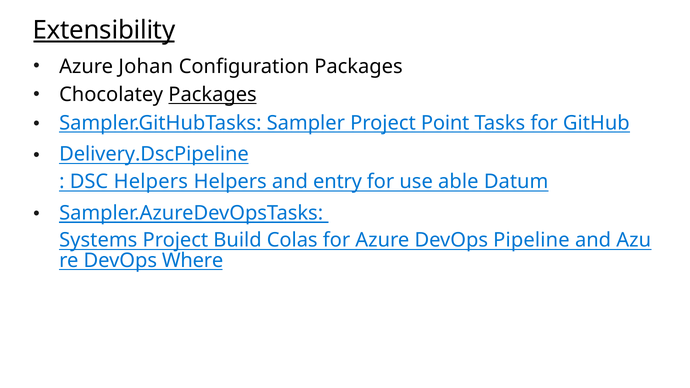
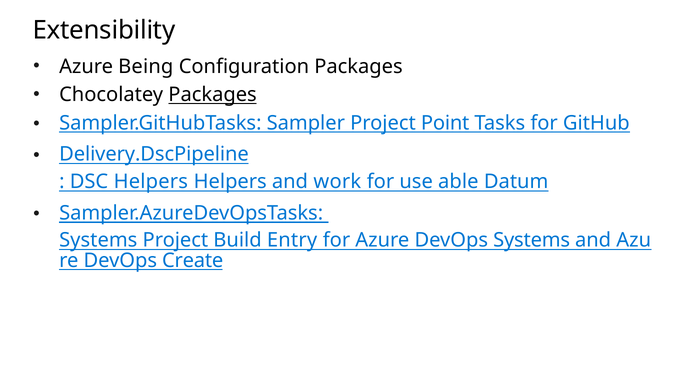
Extensibility underline: present -> none
Johan: Johan -> Being
entry: entry -> work
Colas: Colas -> Entry
DevOps Pipeline: Pipeline -> Systems
Where: Where -> Create
